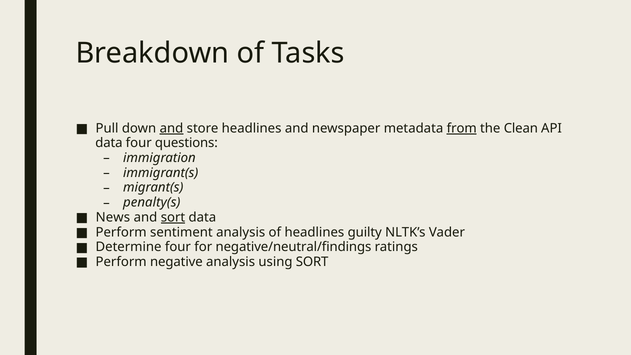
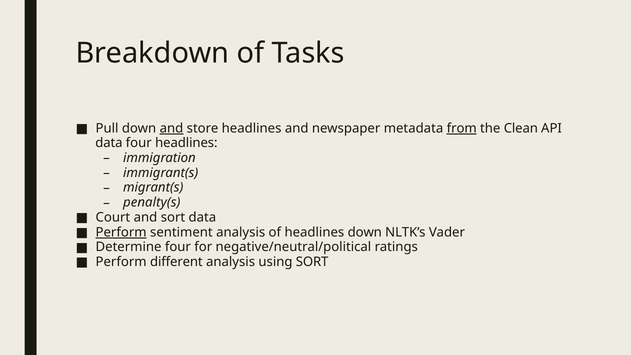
four questions: questions -> headlines
News: News -> Court
sort at (173, 217) underline: present -> none
Perform at (121, 232) underline: none -> present
headlines guilty: guilty -> down
negative/neutral/findings: negative/neutral/findings -> negative/neutral/political
negative: negative -> different
